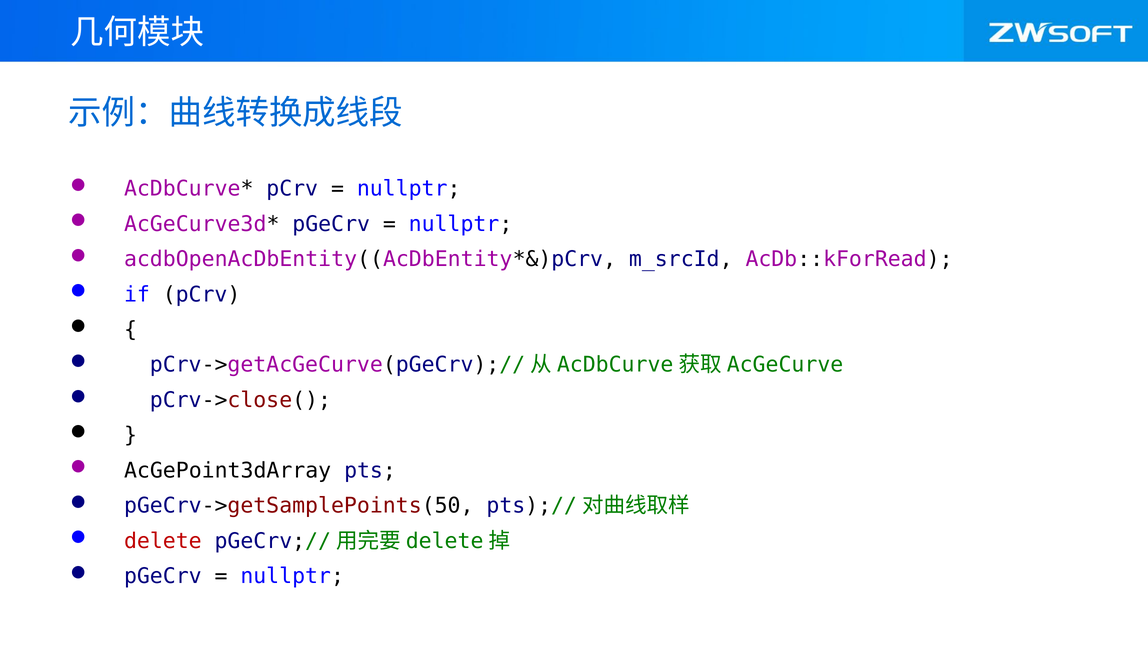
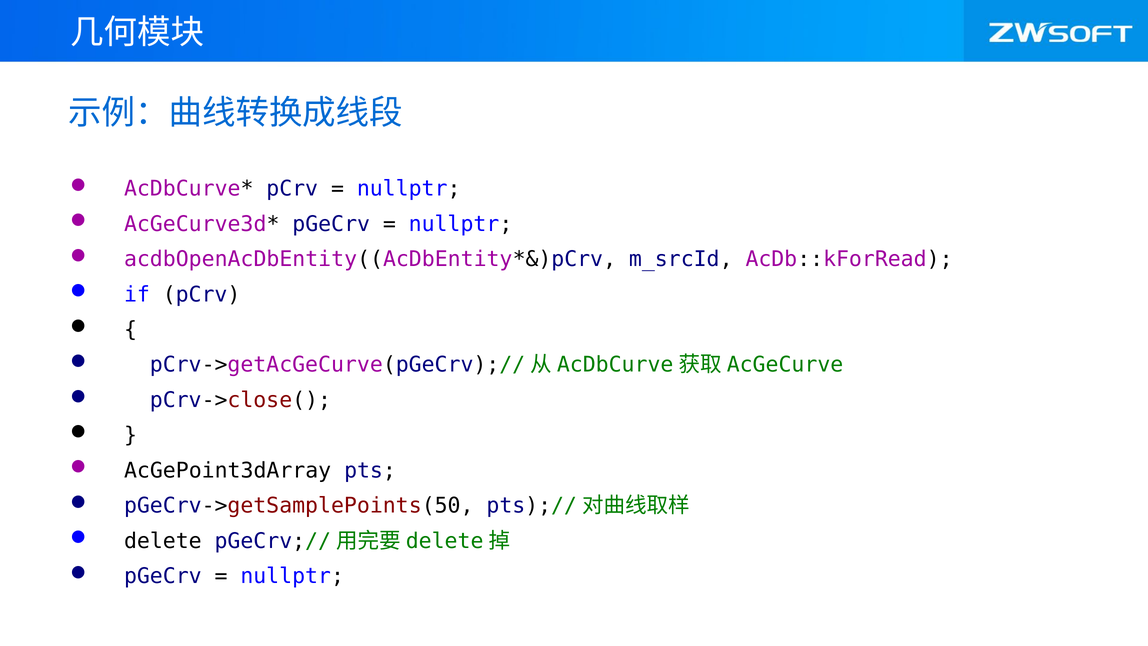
delete colour: red -> black
